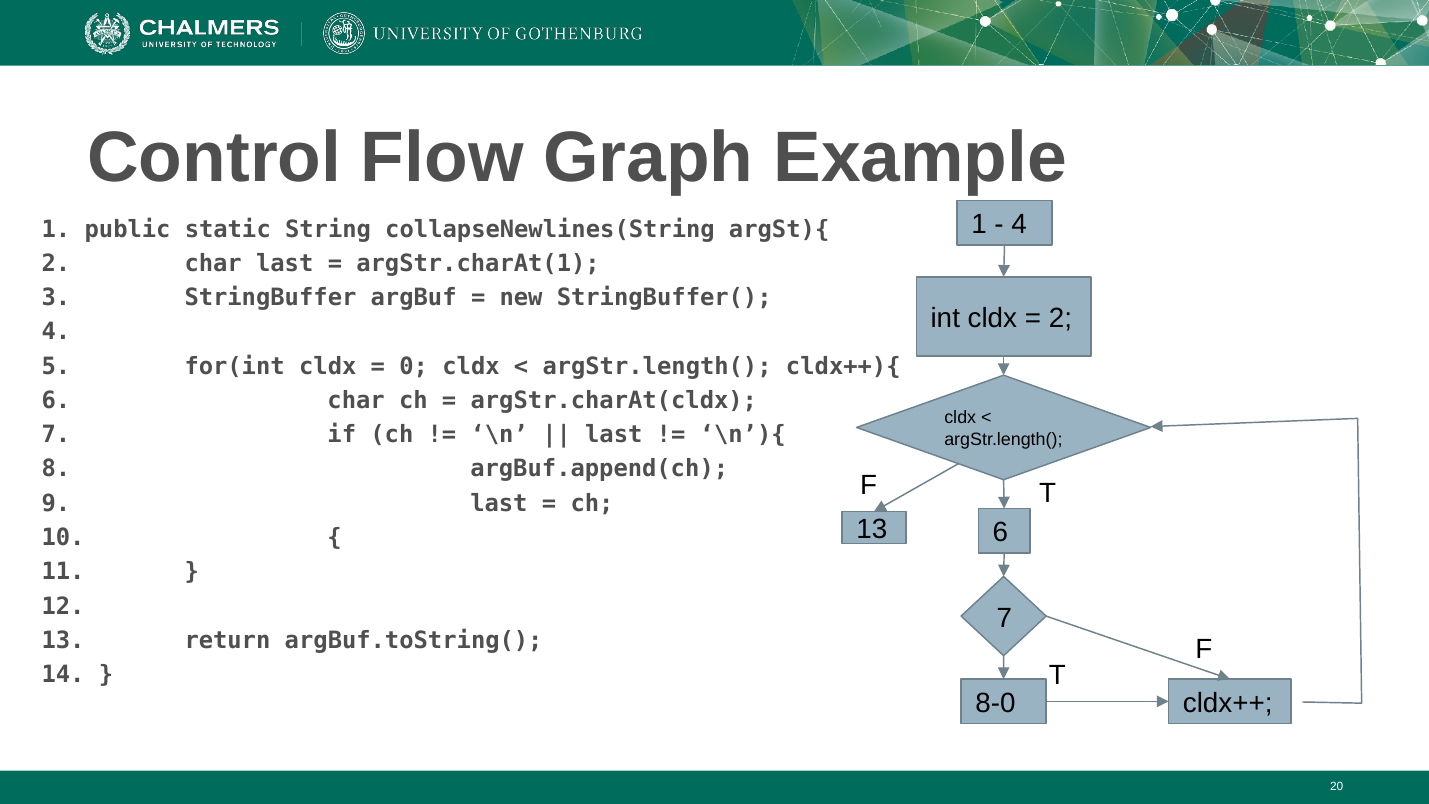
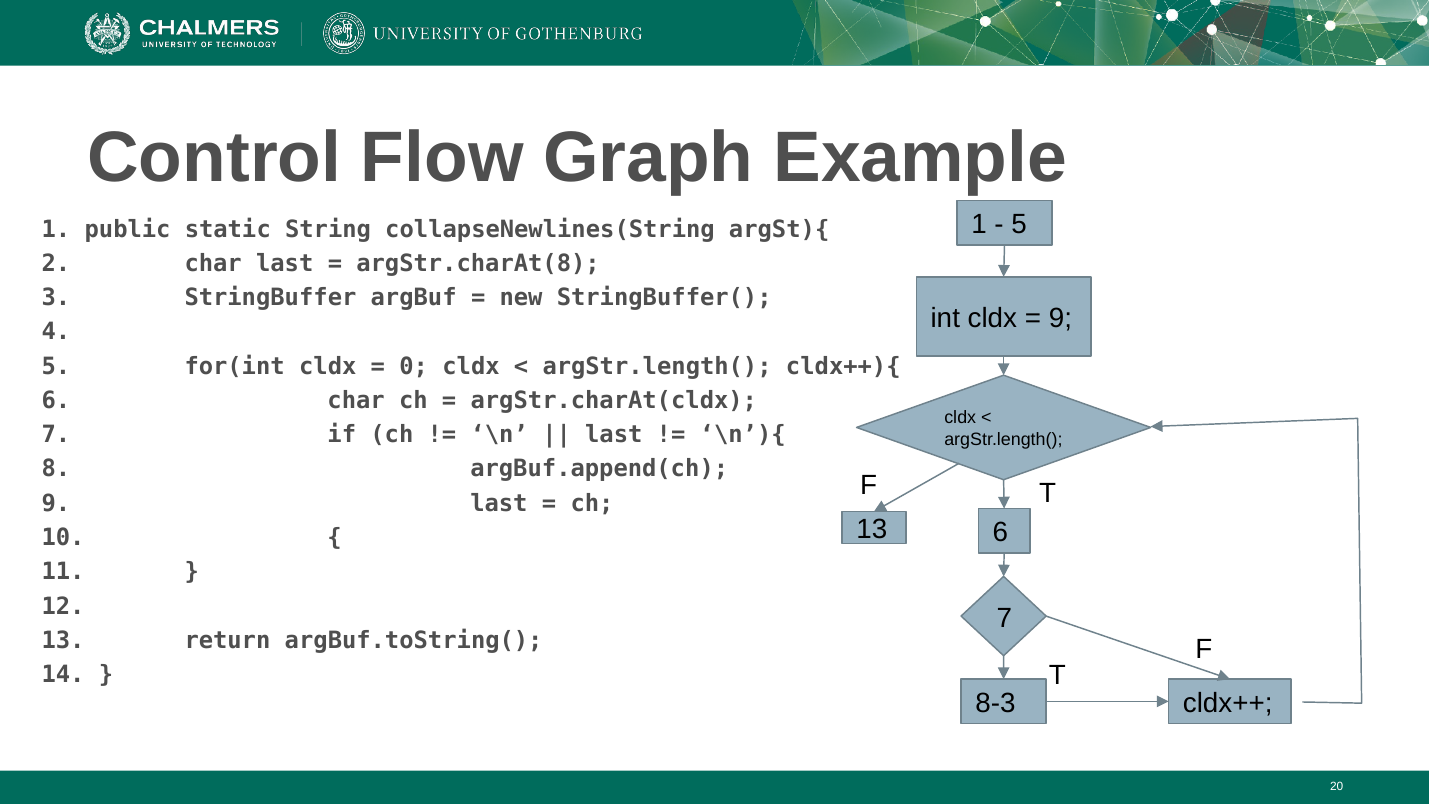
4 at (1019, 225): 4 -> 5
argStr.charAt(1: argStr.charAt(1 -> argStr.charAt(8
2 at (1060, 318): 2 -> 9
8-0: 8-0 -> 8-3
